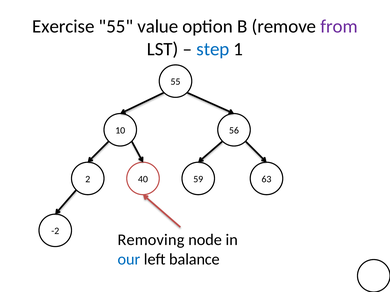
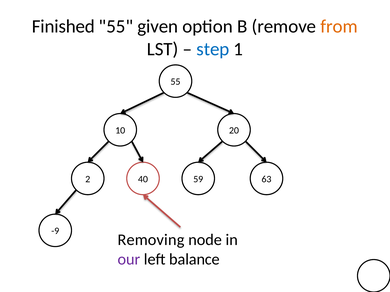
Exercise: Exercise -> Finished
value: value -> given
from colour: purple -> orange
56: 56 -> 20
-2: -2 -> -9
our colour: blue -> purple
